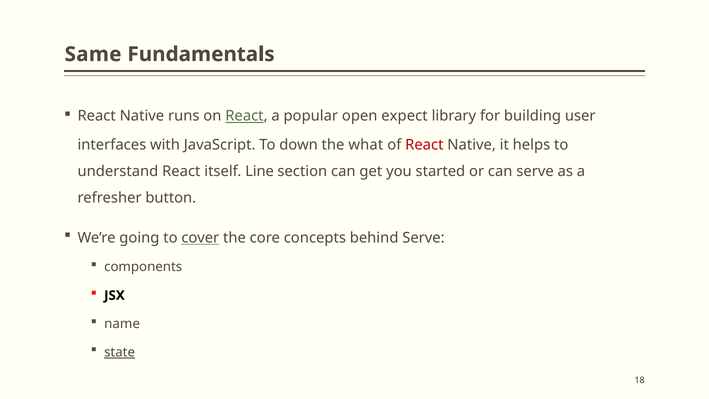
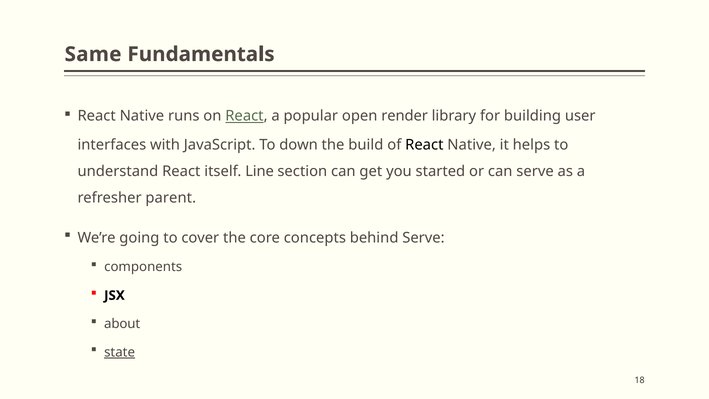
expect: expect -> render
what: what -> build
React at (424, 145) colour: red -> black
button: button -> parent
cover underline: present -> none
name: name -> about
